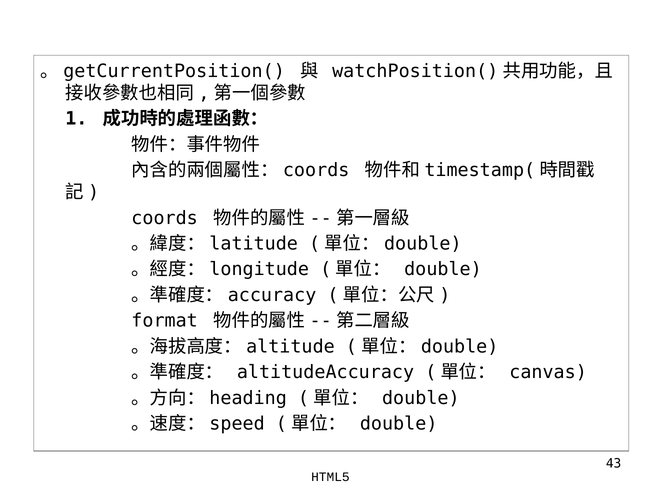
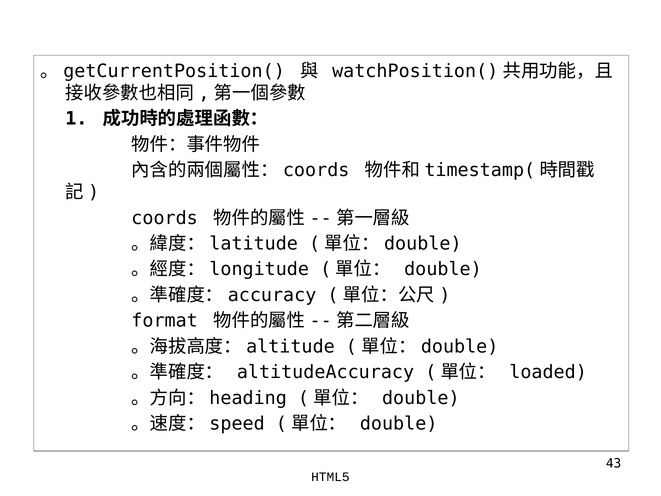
canvas: canvas -> loaded
